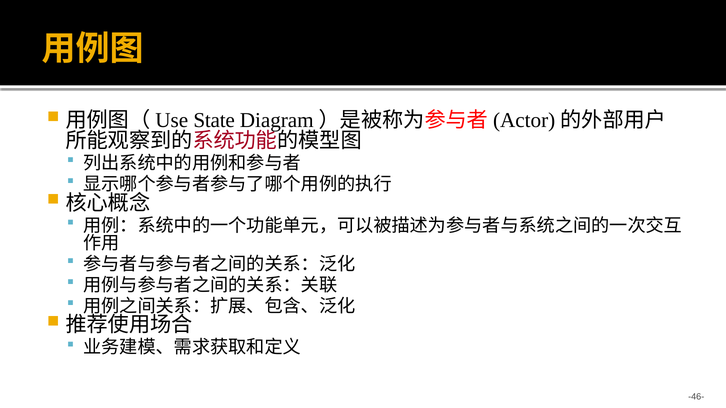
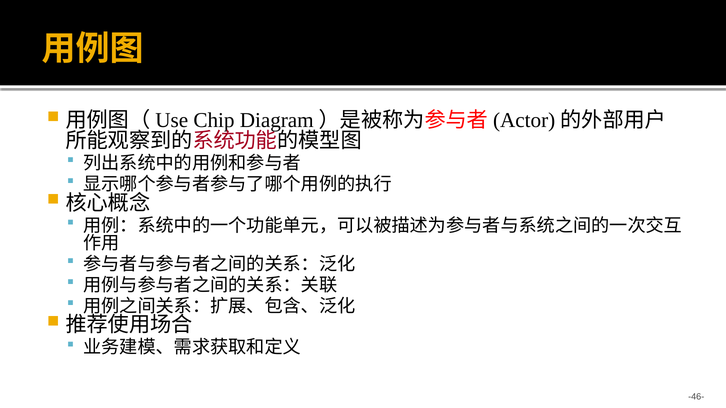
State: State -> Chip
